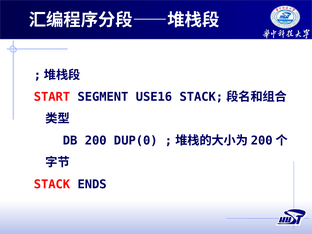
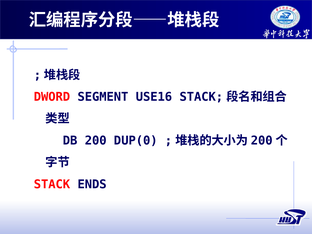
START: START -> DWORD
